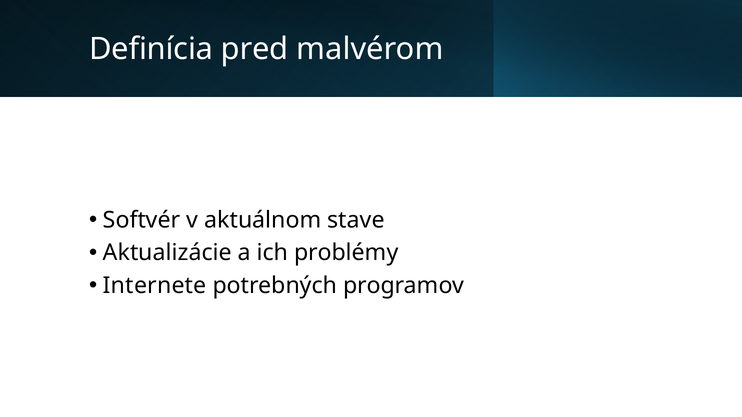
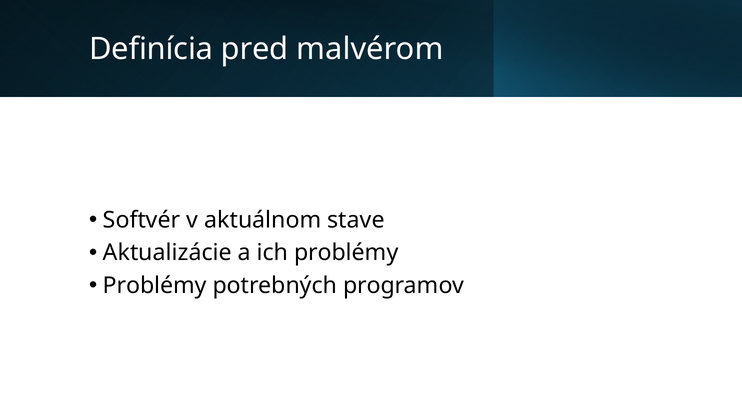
Internete at (155, 286): Internete -> Problémy
